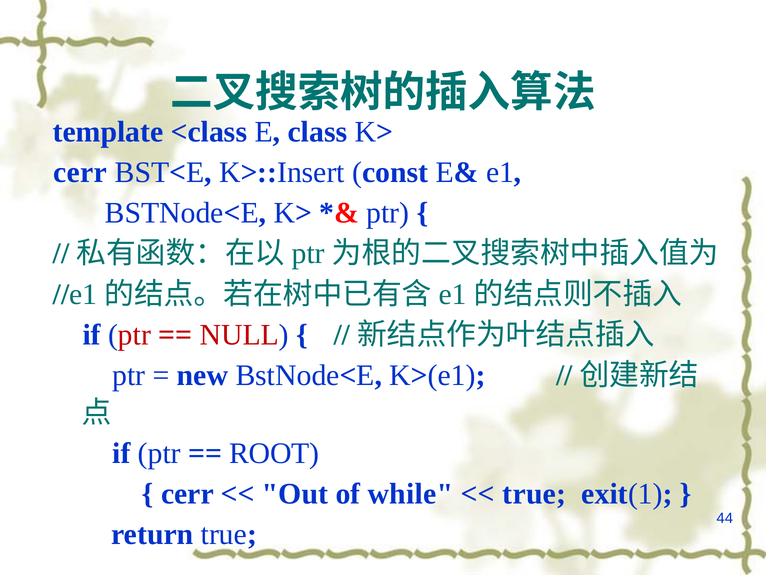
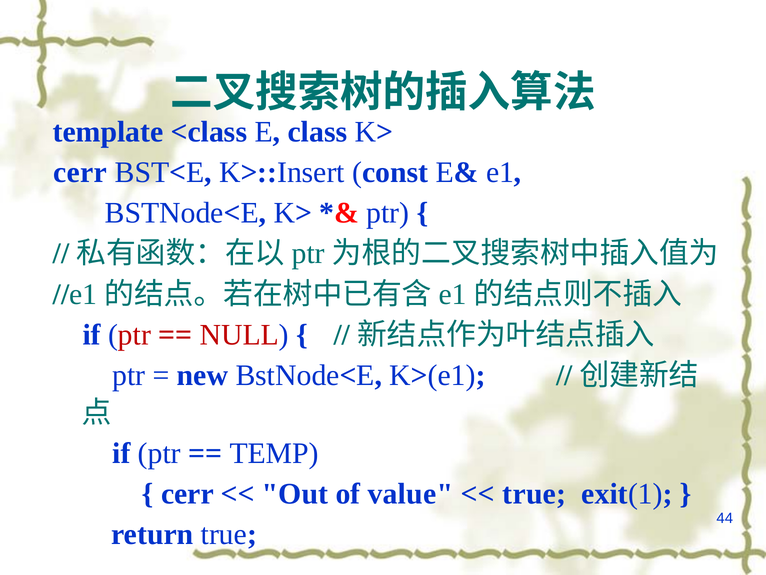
ROOT: ROOT -> TEMP
while: while -> value
